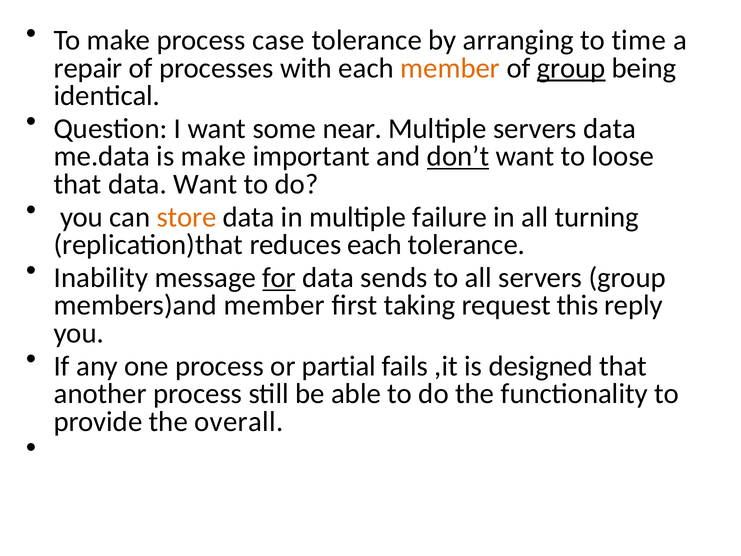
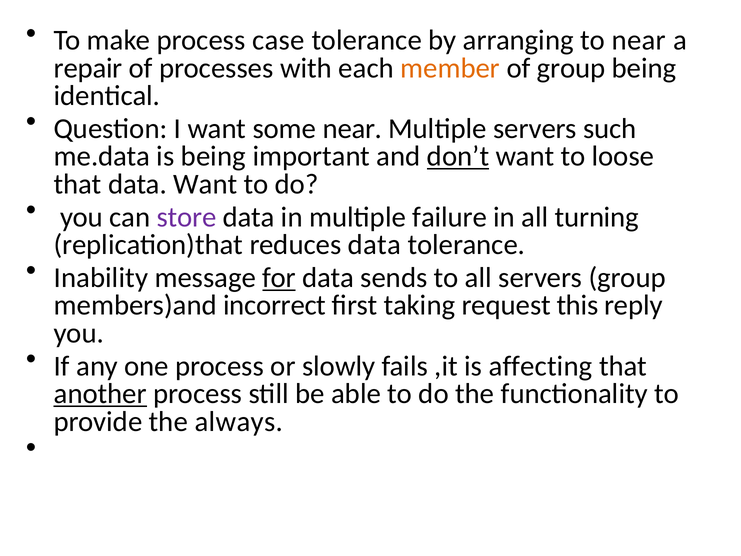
to time: time -> near
group at (571, 68) underline: present -> none
servers data: data -> such
is make: make -> being
store colour: orange -> purple
reduces each: each -> data
members)and member: member -> incorrect
partial: partial -> slowly
designed: designed -> affecting
another underline: none -> present
overall: overall -> always
